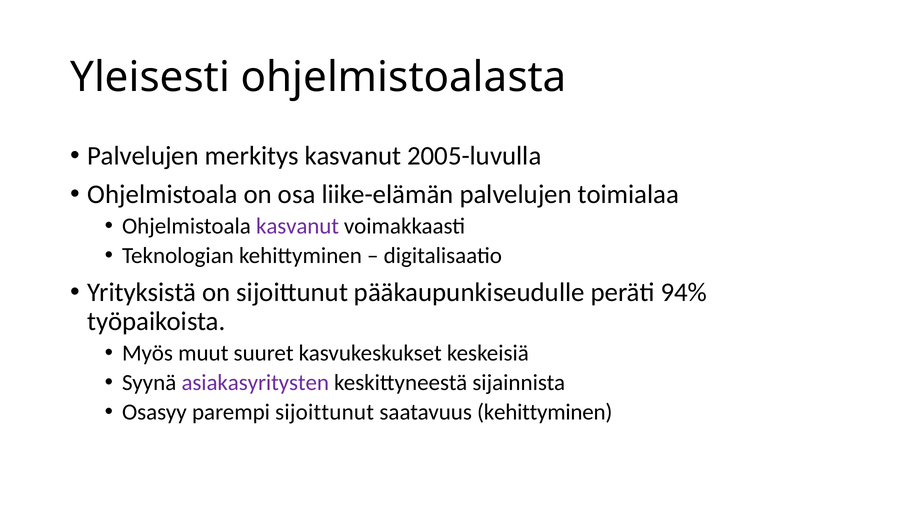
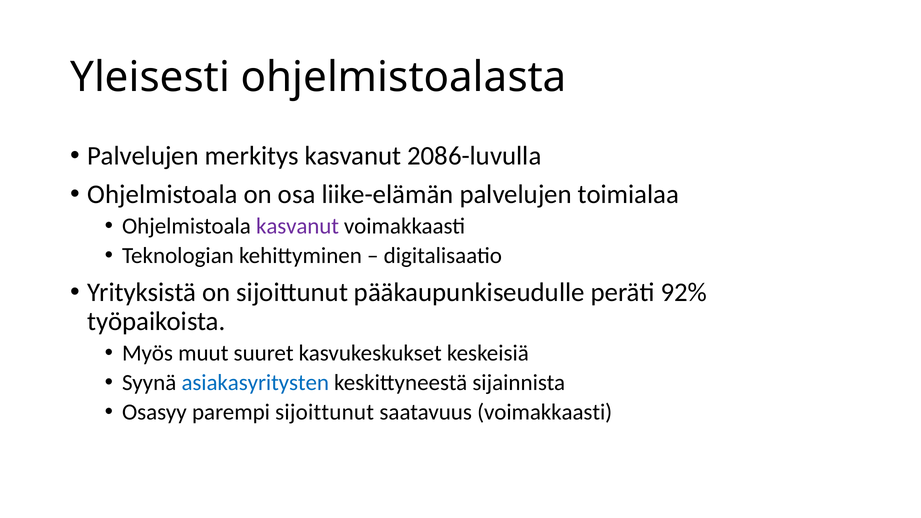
2005-luvulla: 2005-luvulla -> 2086-luvulla
94%: 94% -> 92%
asiakasyritysten colour: purple -> blue
saatavuus kehittyminen: kehittyminen -> voimakkaasti
